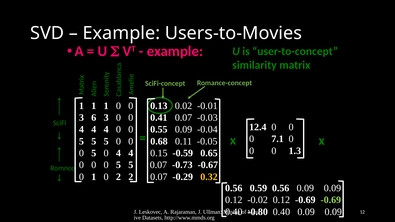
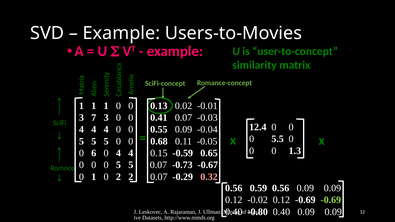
6: 6 -> 7
7.1: 7.1 -> 5.5
5 at (94, 153): 5 -> 6
0.32 colour: yellow -> pink
